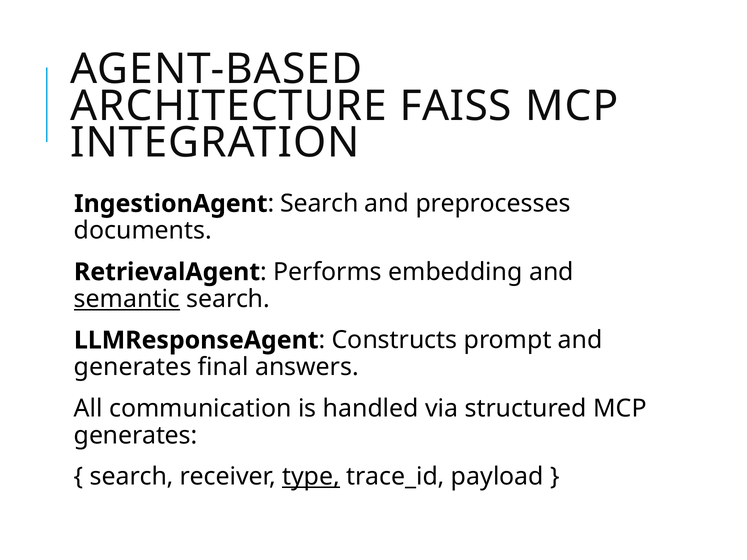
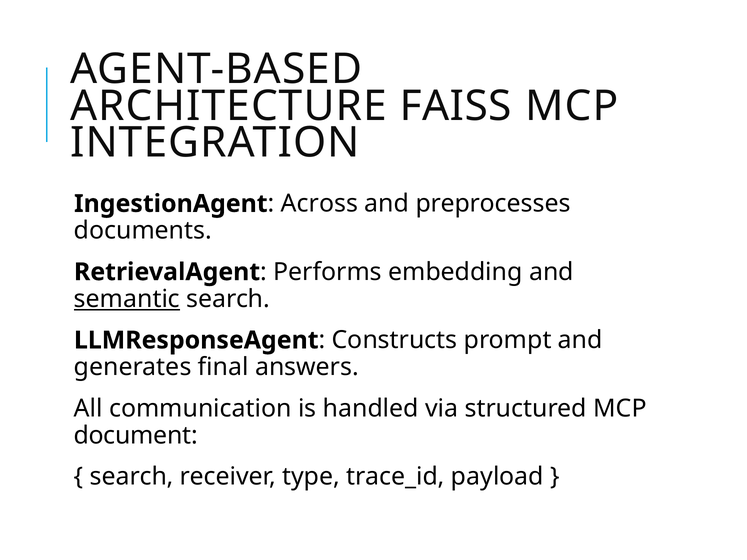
Search at (320, 204): Search -> Across
generates at (136, 436): generates -> document
type underline: present -> none
